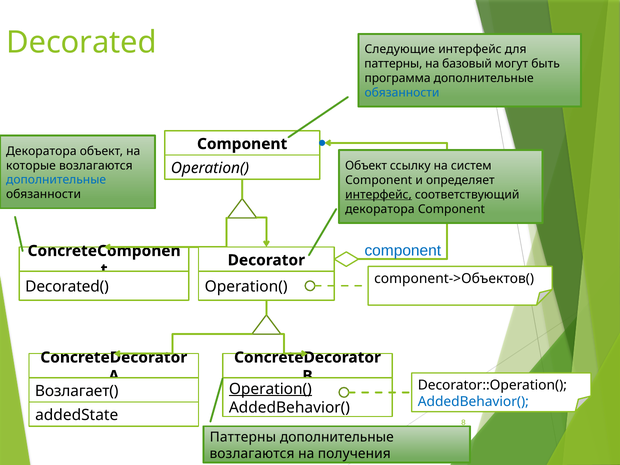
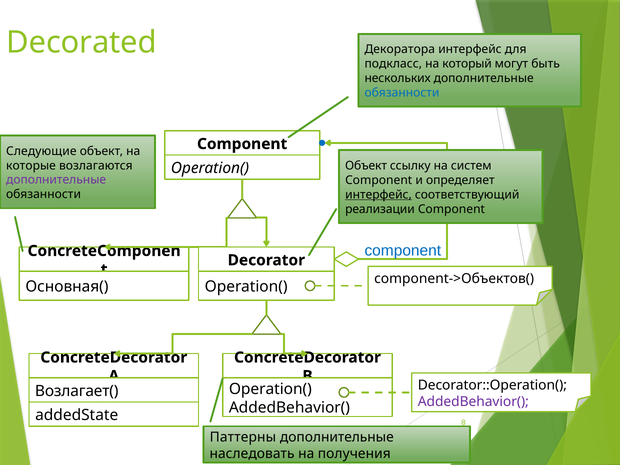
Следующие: Следующие -> Декоратора
паттерны at (393, 64): паттерны -> подкласс
базовый: базовый -> который
программа: программа -> нескольких
Декоратора at (41, 151): Декоратора -> Следующие
дополнительные at (56, 180) colour: blue -> purple
декоратора at (380, 209): декоратора -> реализации
Decorated(: Decorated( -> Основная(
Operation( at (270, 389) underline: present -> none
AddedBehavior( at (473, 402) colour: blue -> purple
возлагаются at (252, 454): возлагаются -> наследовать
